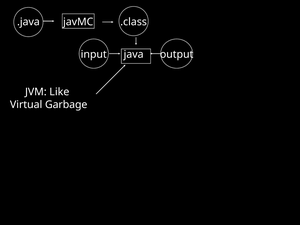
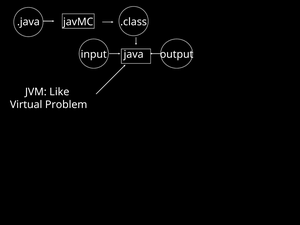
Garbage: Garbage -> Problem
